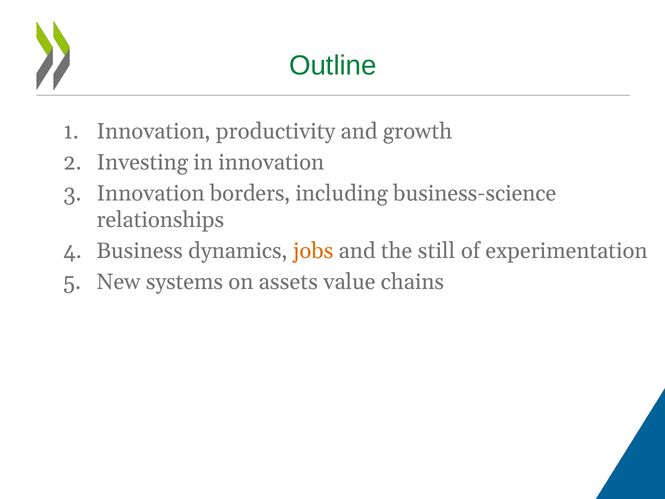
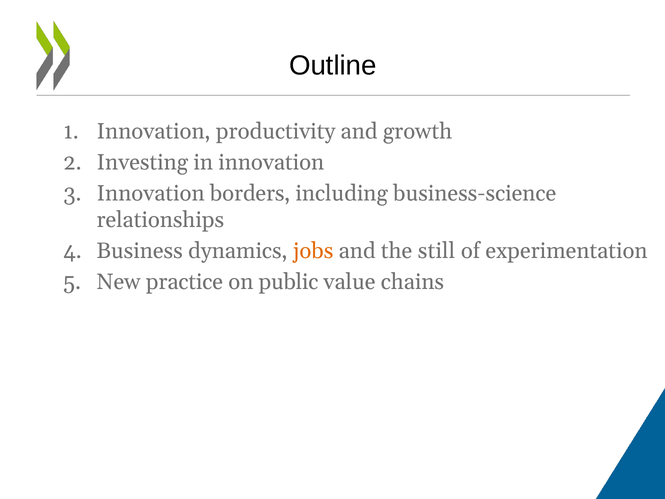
Outline colour: green -> black
systems: systems -> practice
assets: assets -> public
